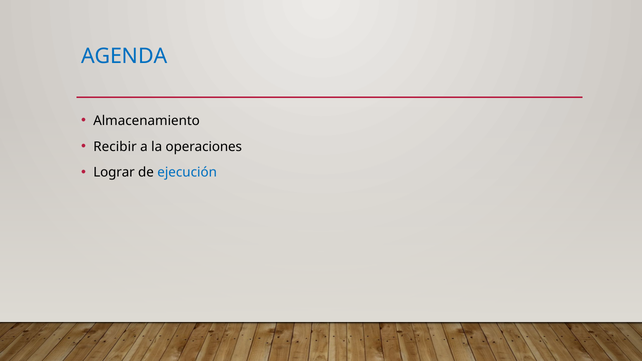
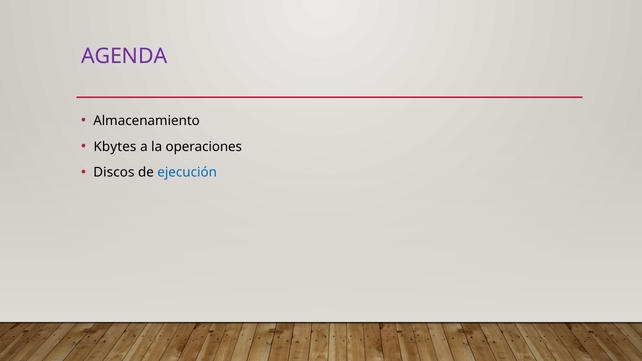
AGENDA colour: blue -> purple
Recibir: Recibir -> Kbytes
Lograr: Lograr -> Discos
